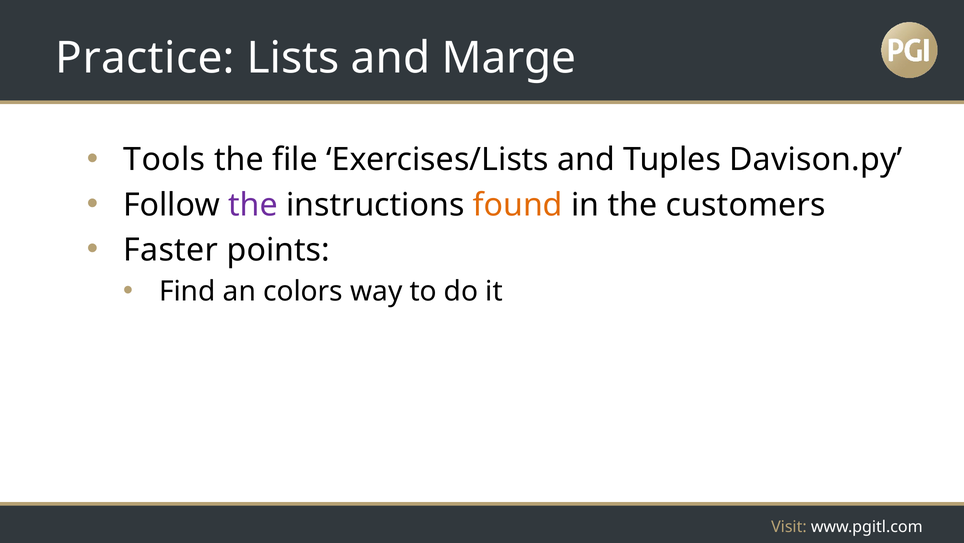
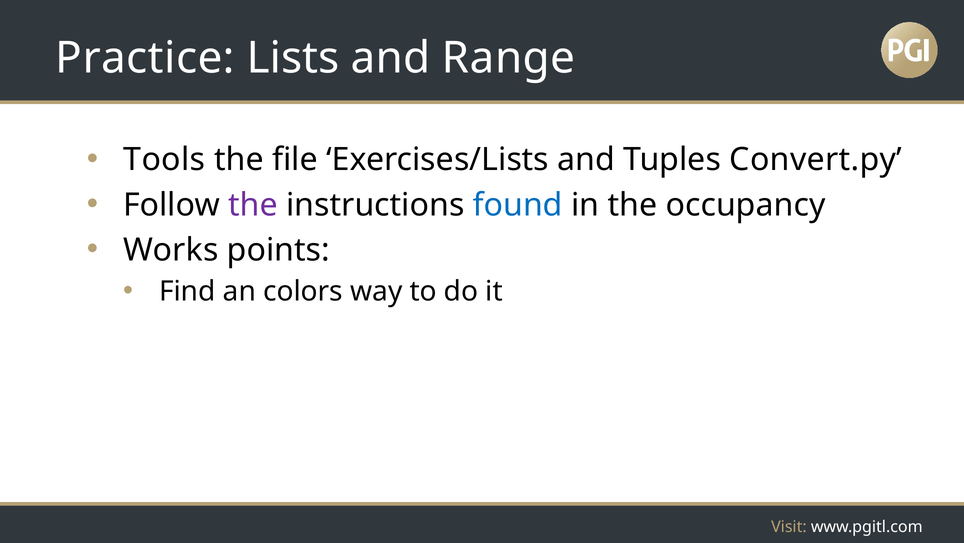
Marge: Marge -> Range
Davison.py: Davison.py -> Convert.py
found colour: orange -> blue
customers: customers -> occupancy
Faster: Faster -> Works
